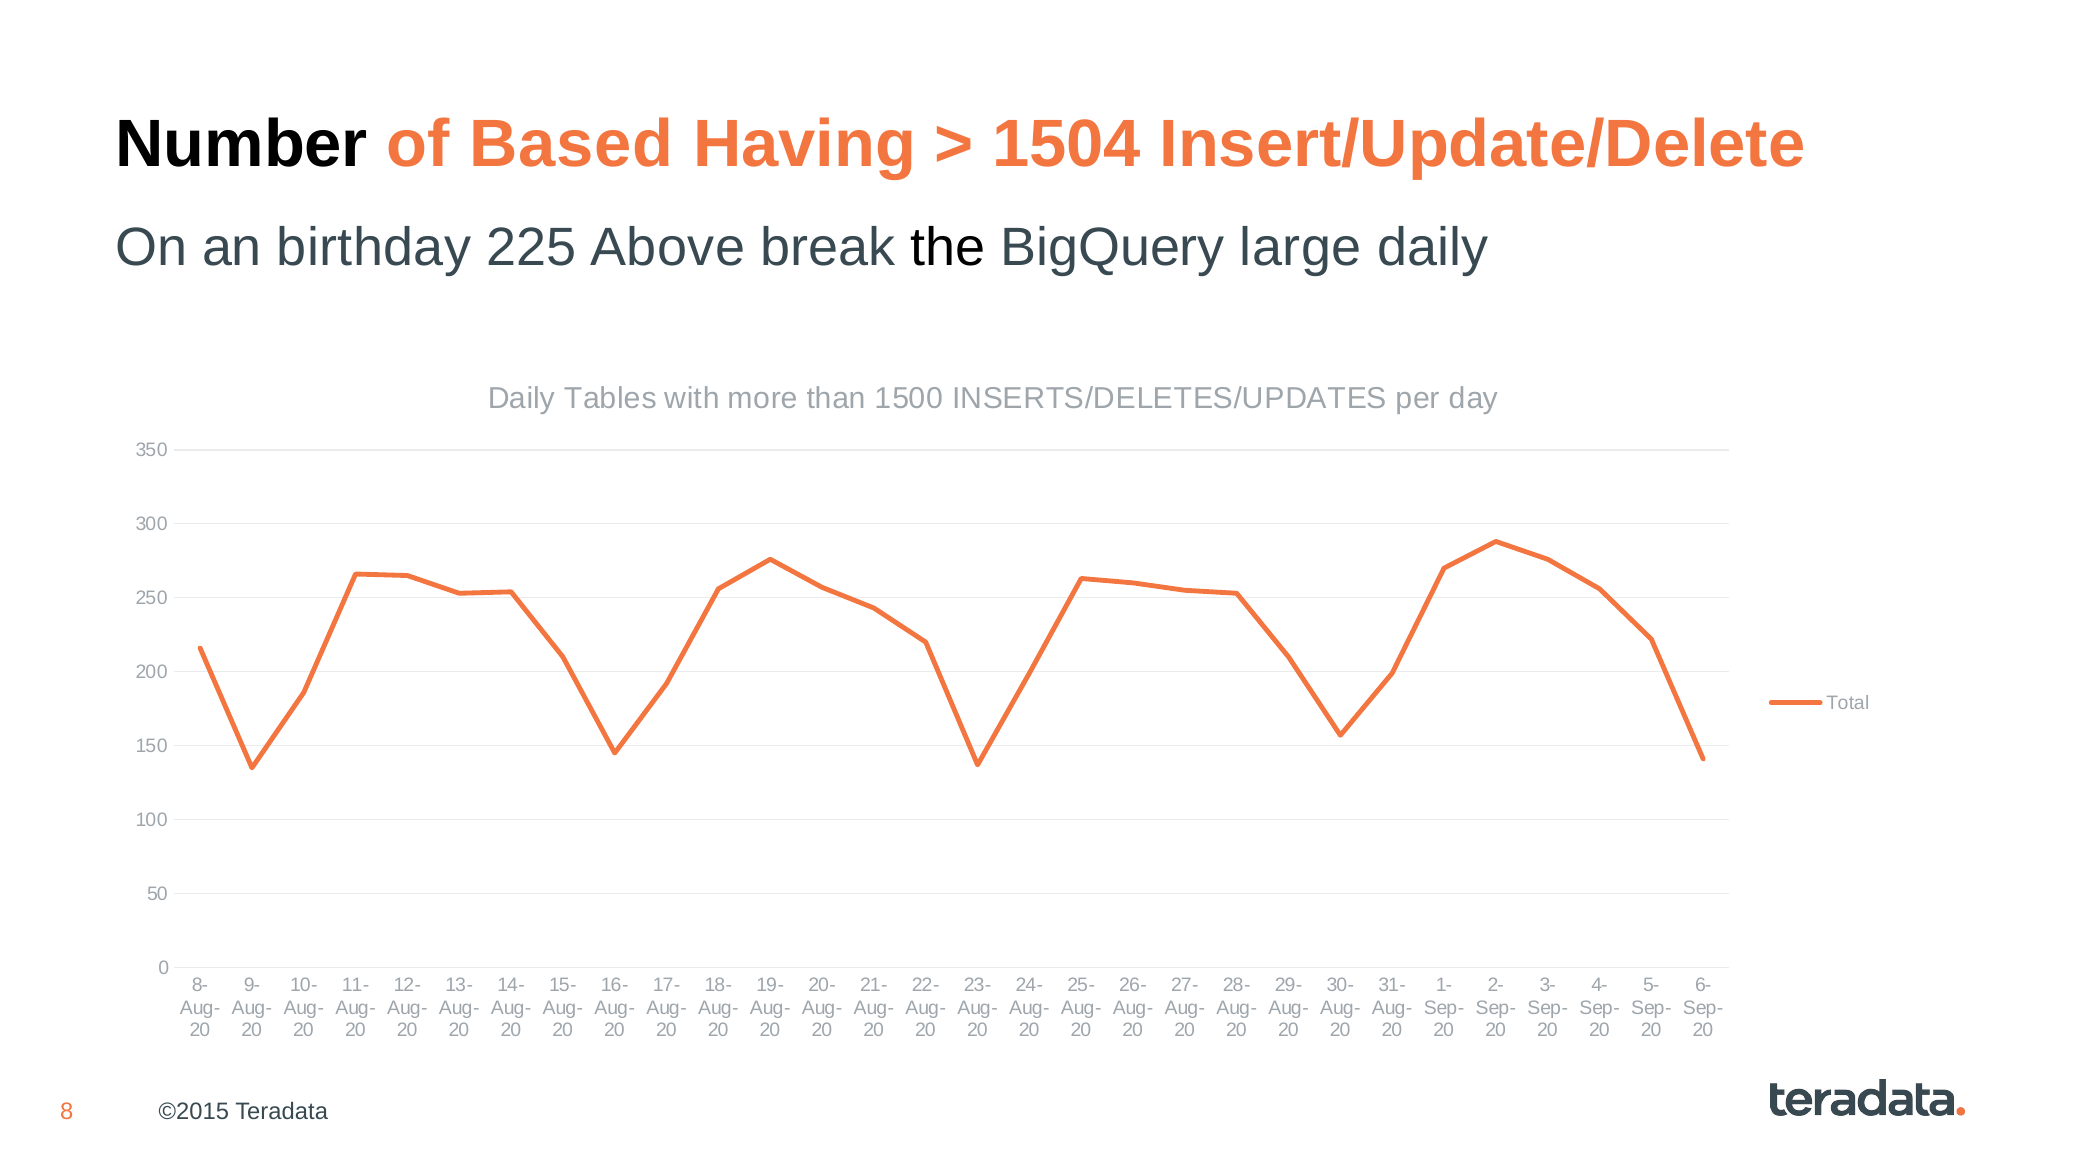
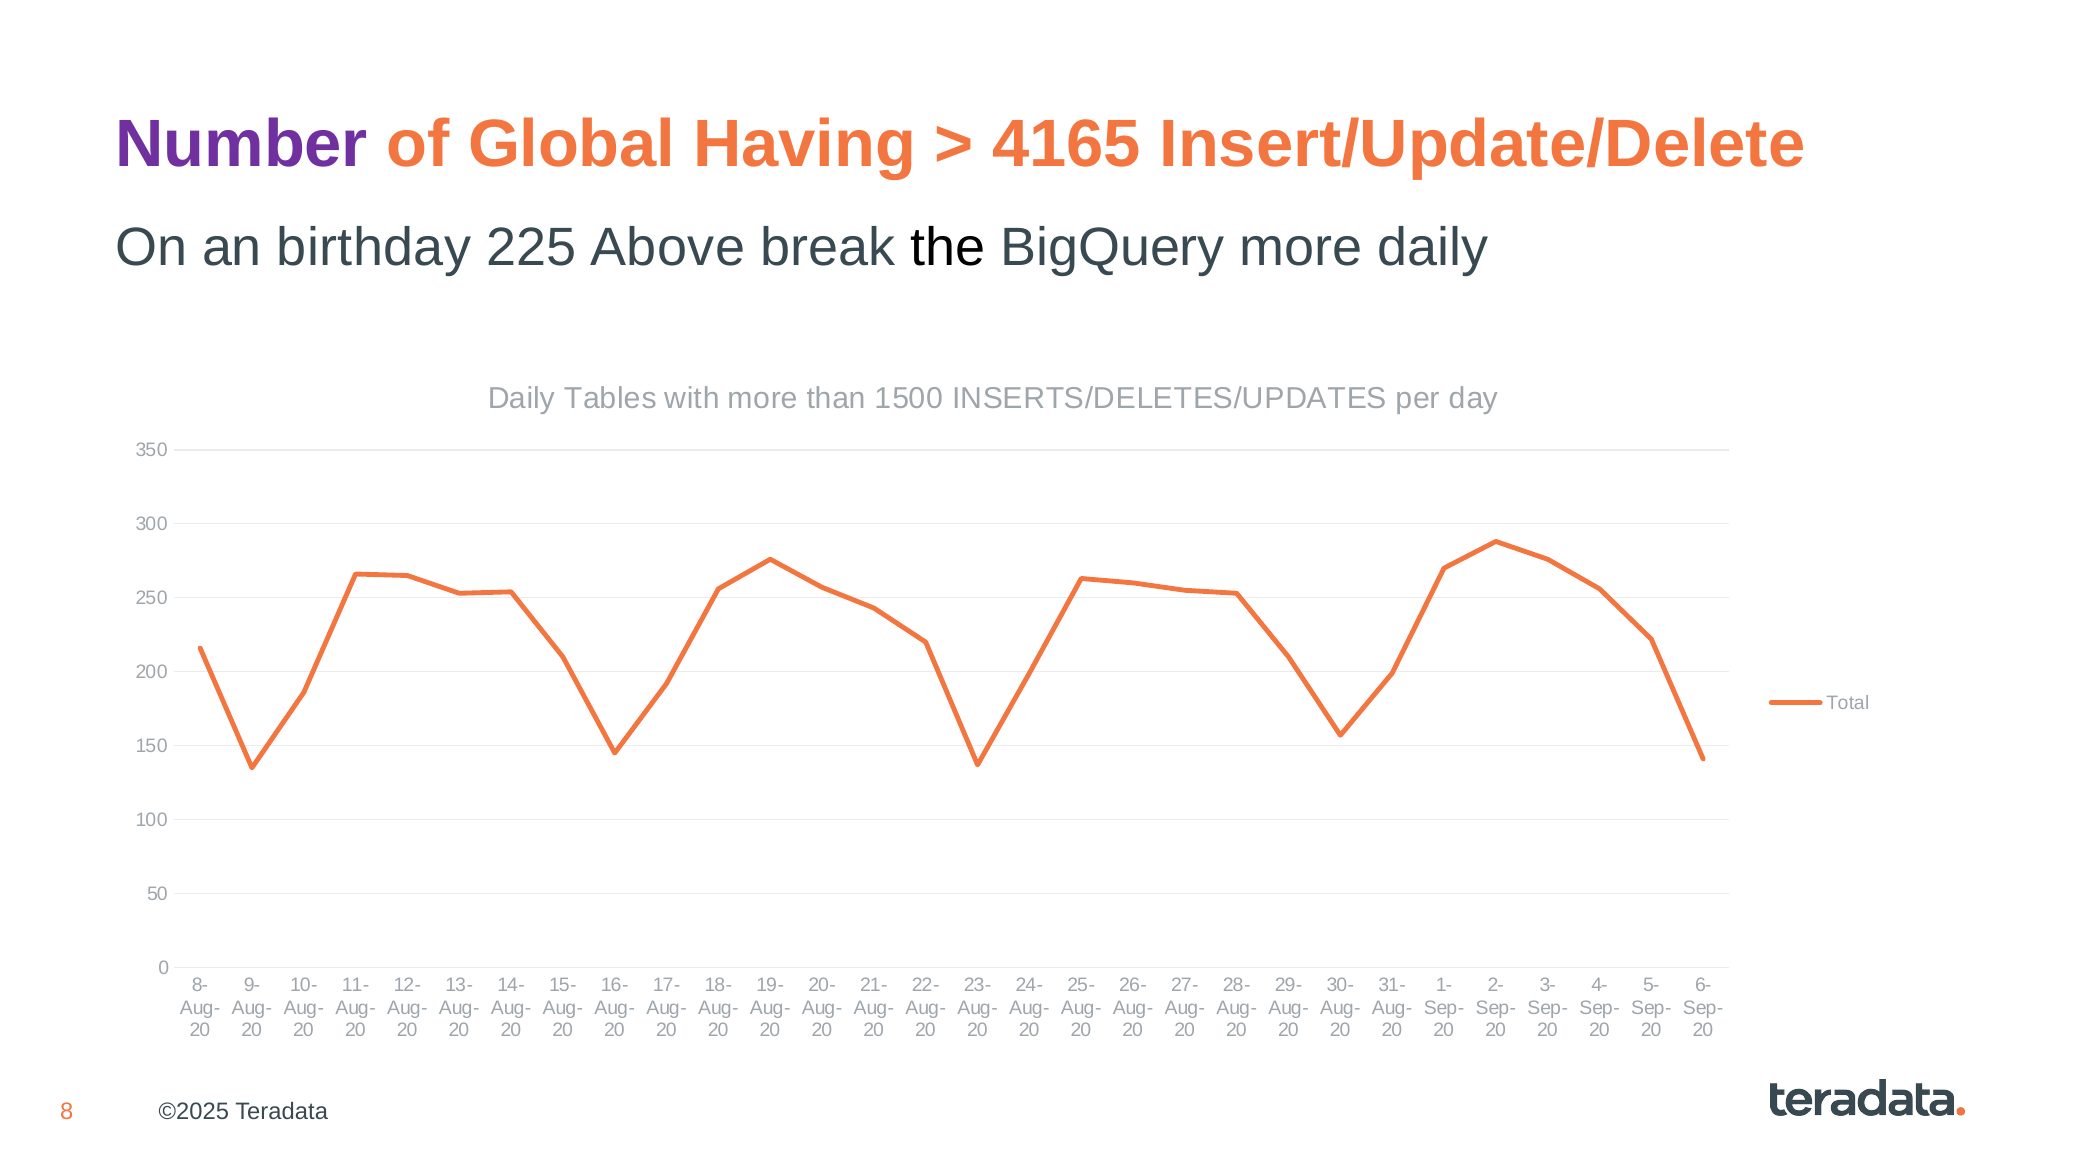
Number colour: black -> purple
Based: Based -> Global
1504: 1504 -> 4165
BigQuery large: large -> more
©2015: ©2015 -> ©2025
